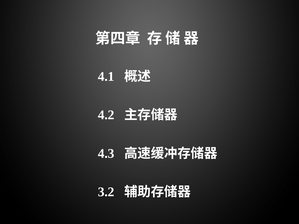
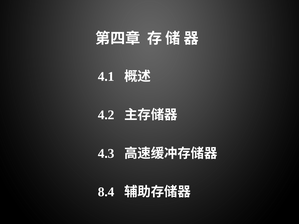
3.2: 3.2 -> 8.4
